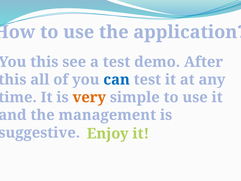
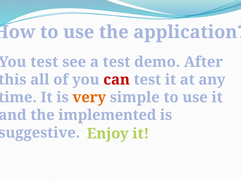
this at (44, 62): this -> test
can colour: blue -> red
management: management -> implemented
